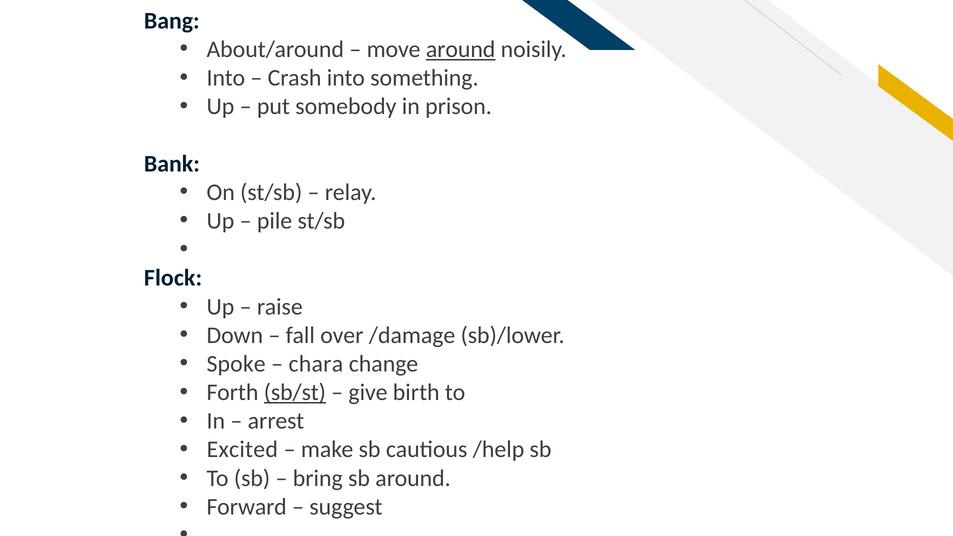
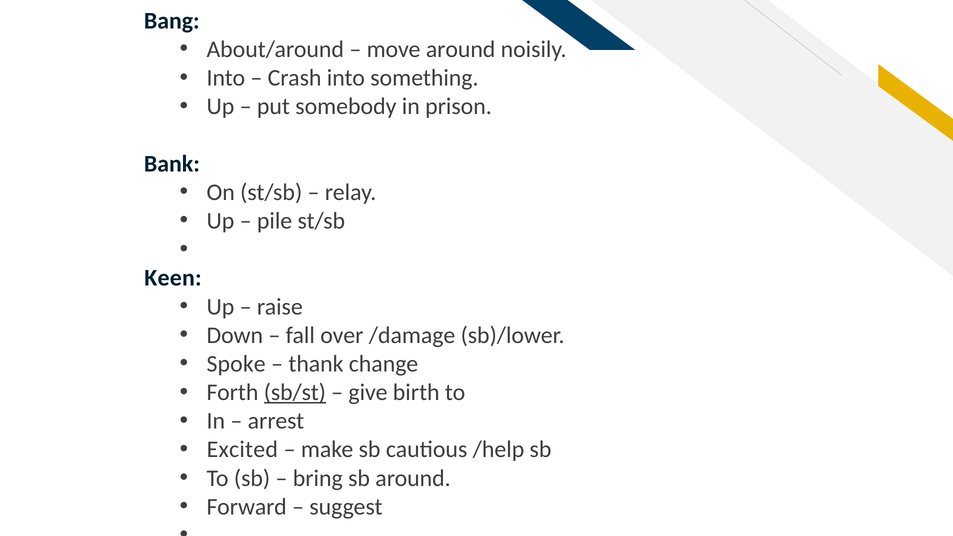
around at (461, 49) underline: present -> none
Flock: Flock -> Keen
chara: chara -> thank
